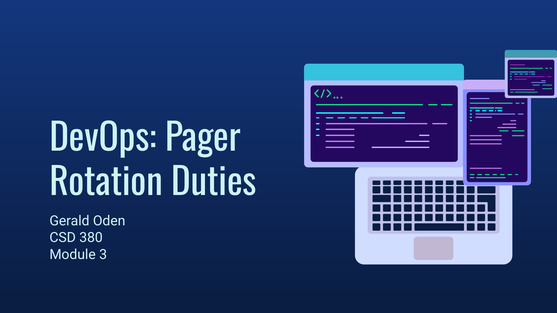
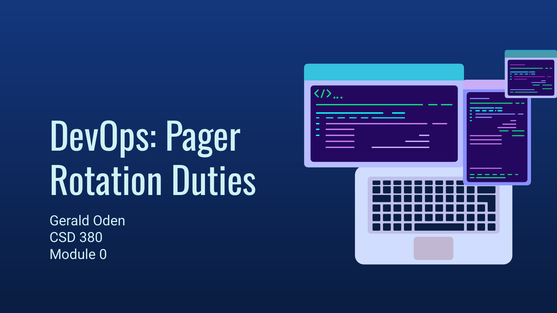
3: 3 -> 0
